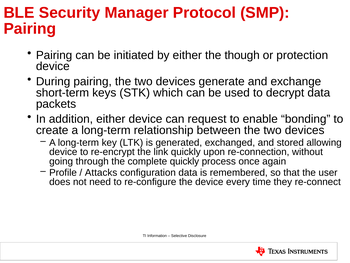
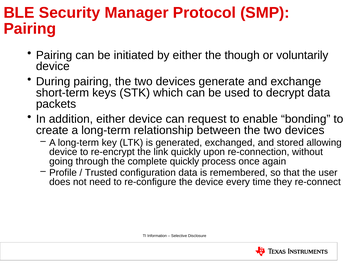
protection: protection -> voluntarily
Attacks: Attacks -> Trusted
